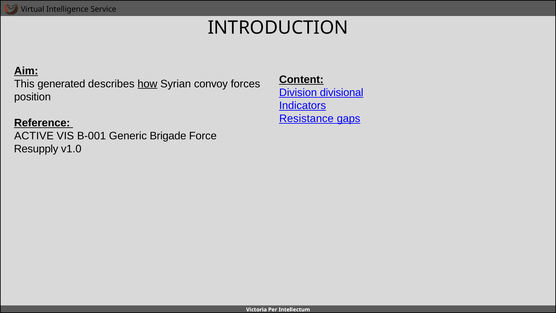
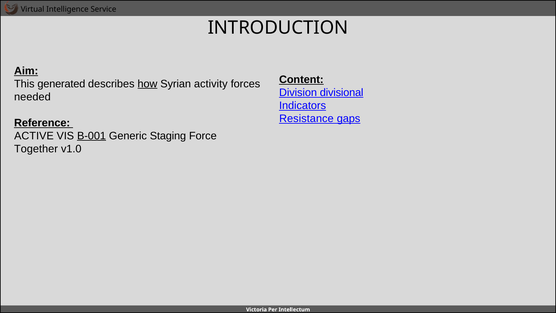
convoy: convoy -> activity
position: position -> needed
B-001 underline: none -> present
Brigade: Brigade -> Staging
Resupply: Resupply -> Together
